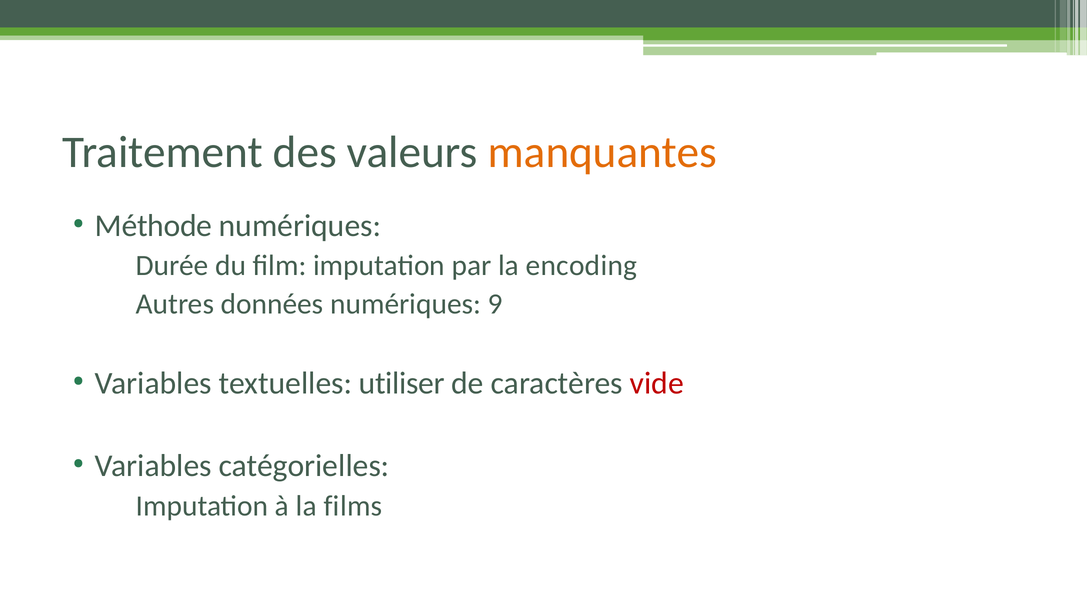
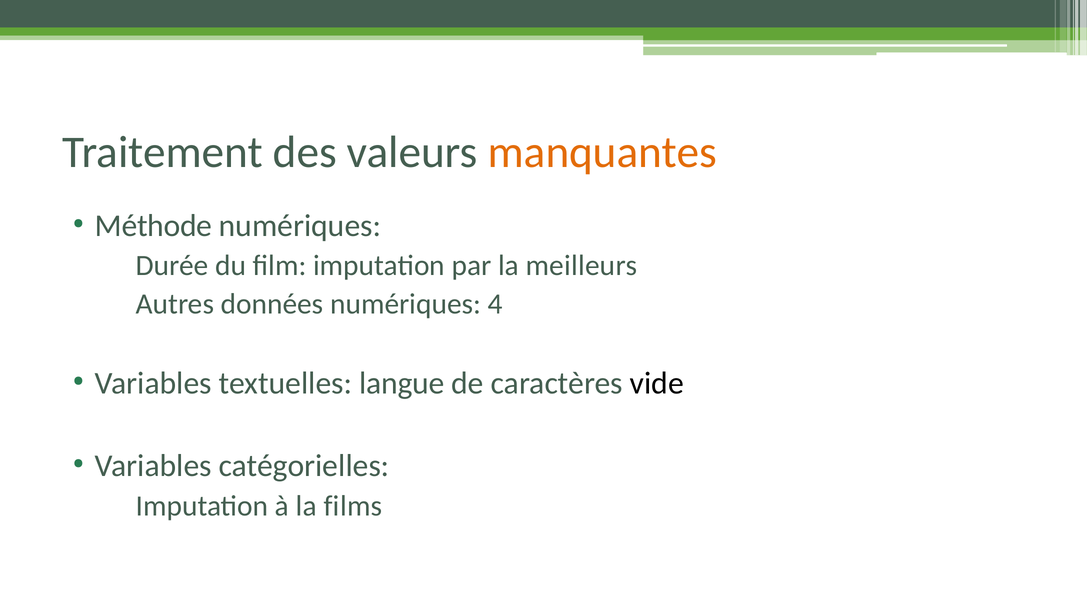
encoding: encoding -> meilleurs
9: 9 -> 4
utiliser: utiliser -> langue
vide colour: red -> black
